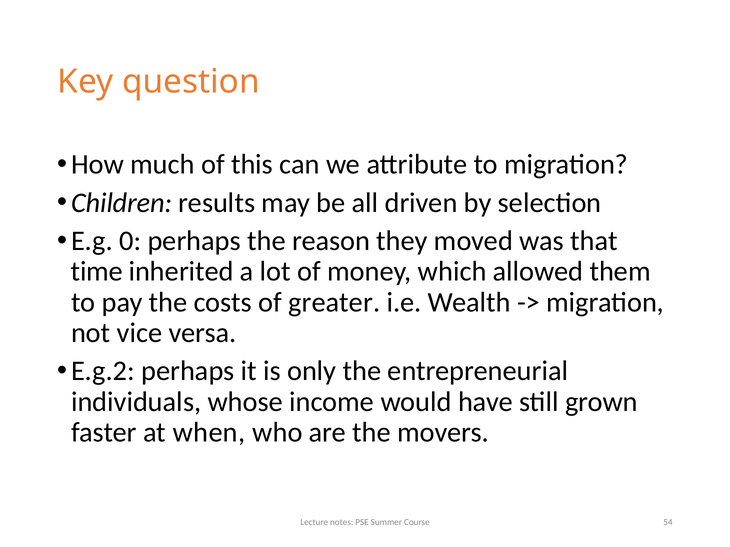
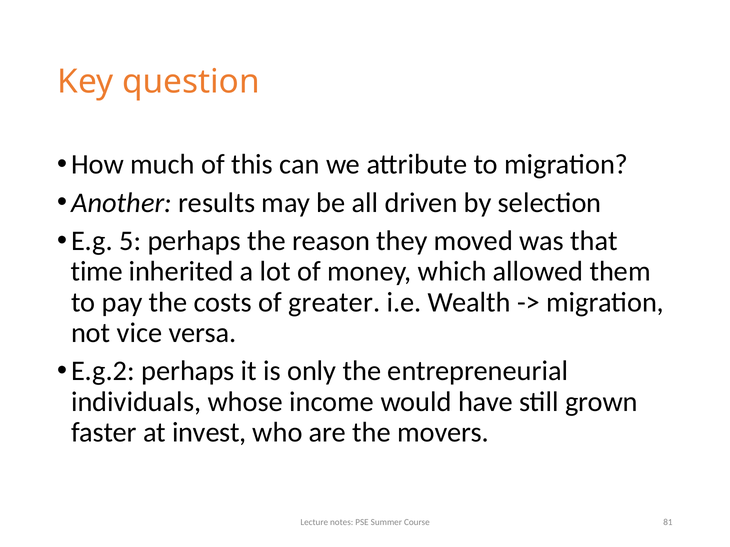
Children: Children -> Another
0: 0 -> 5
when: when -> invest
54: 54 -> 81
